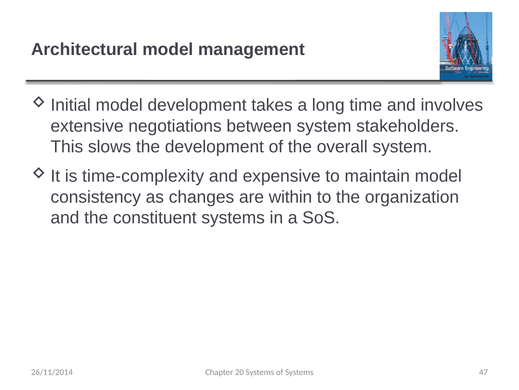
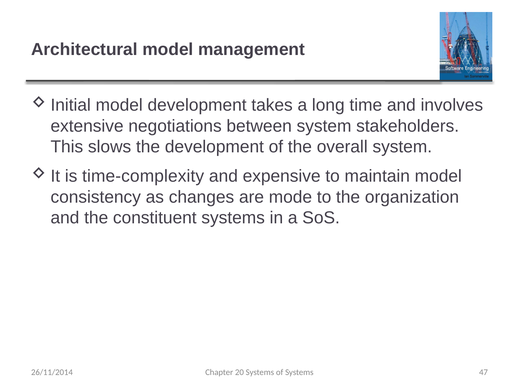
within: within -> mode
